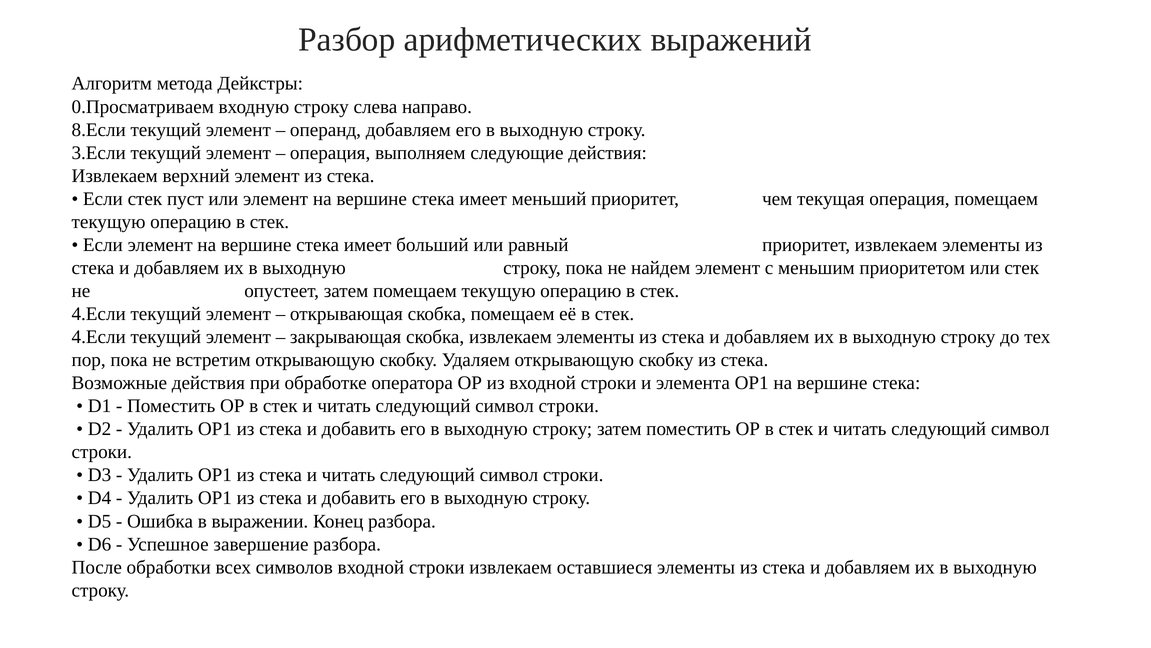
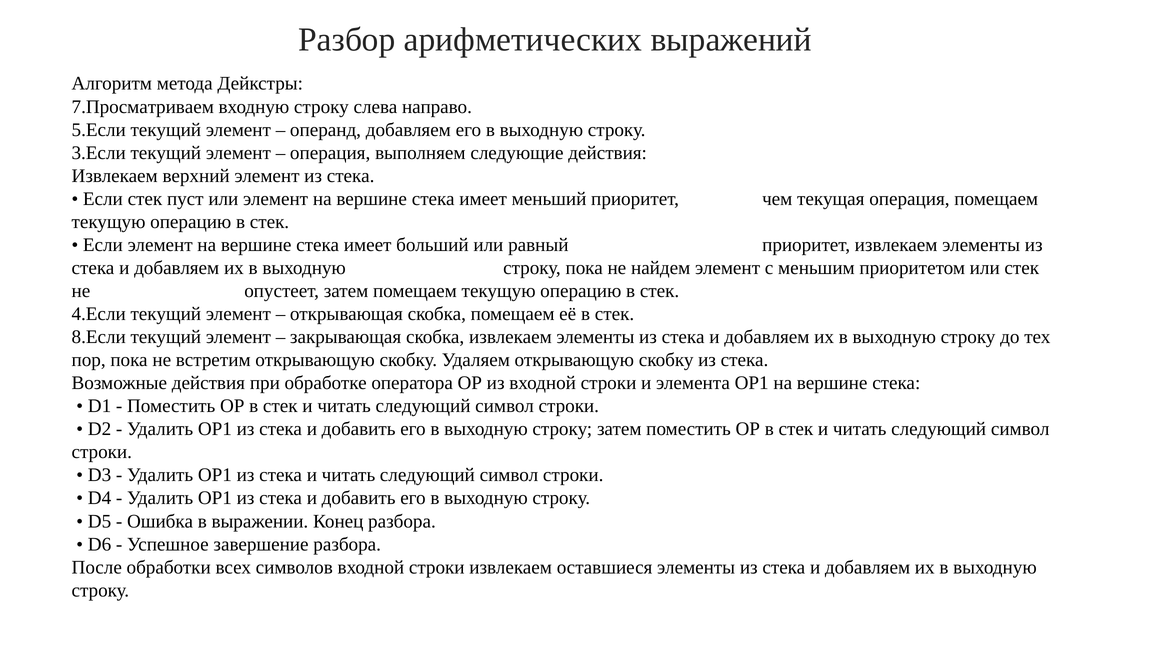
0.Просматриваем: 0.Просматриваем -> 7.Просматриваем
8.Если: 8.Если -> 5.Если
4.Если at (99, 337): 4.Если -> 8.Если
